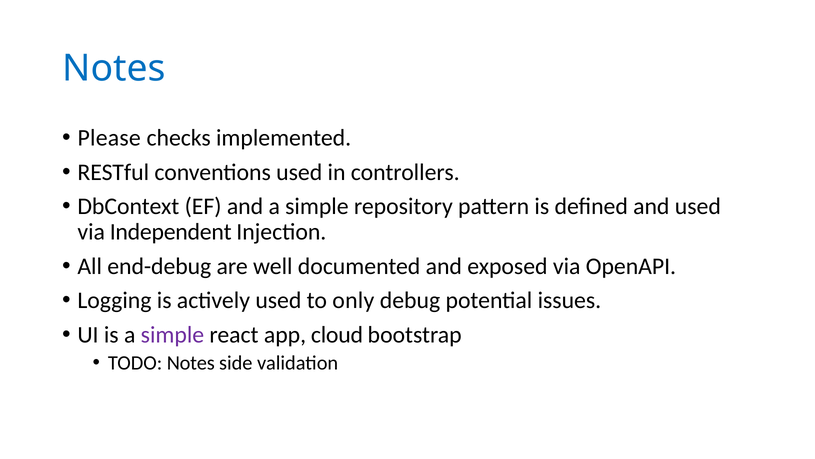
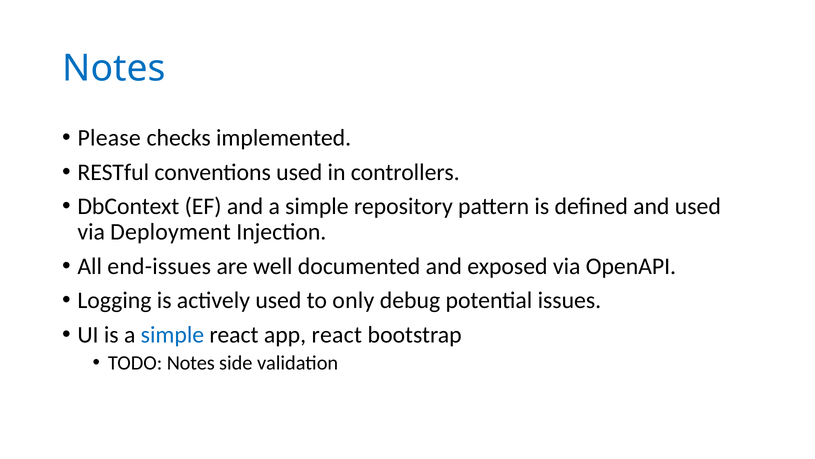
Independent: Independent -> Deployment
end-debug: end-debug -> end-issues
simple at (172, 334) colour: purple -> blue
app cloud: cloud -> react
